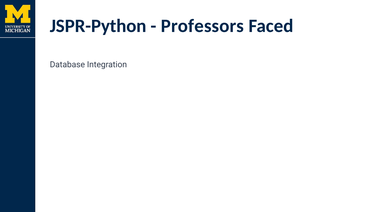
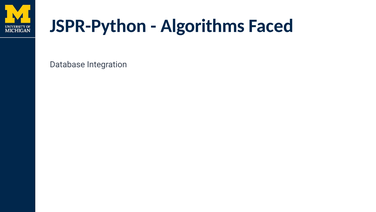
Professors: Professors -> Algorithms
